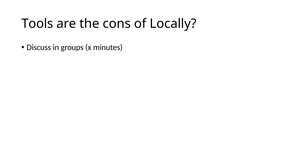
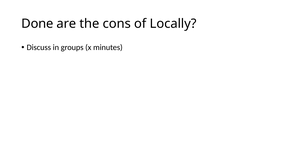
Tools: Tools -> Done
